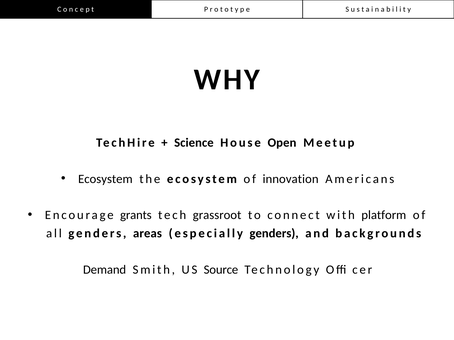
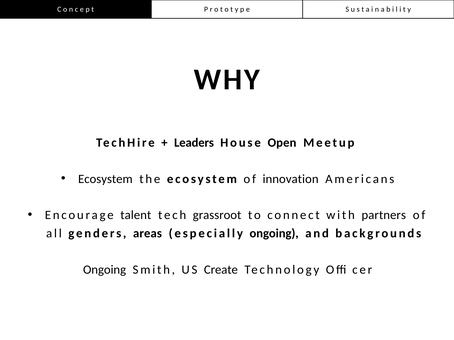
Science: Science -> Leaders
grants: grants -> talent
platform: platform -> partners
especially genders: genders -> ongoing
Demand at (105, 270): Demand -> Ongoing
Source: Source -> Create
